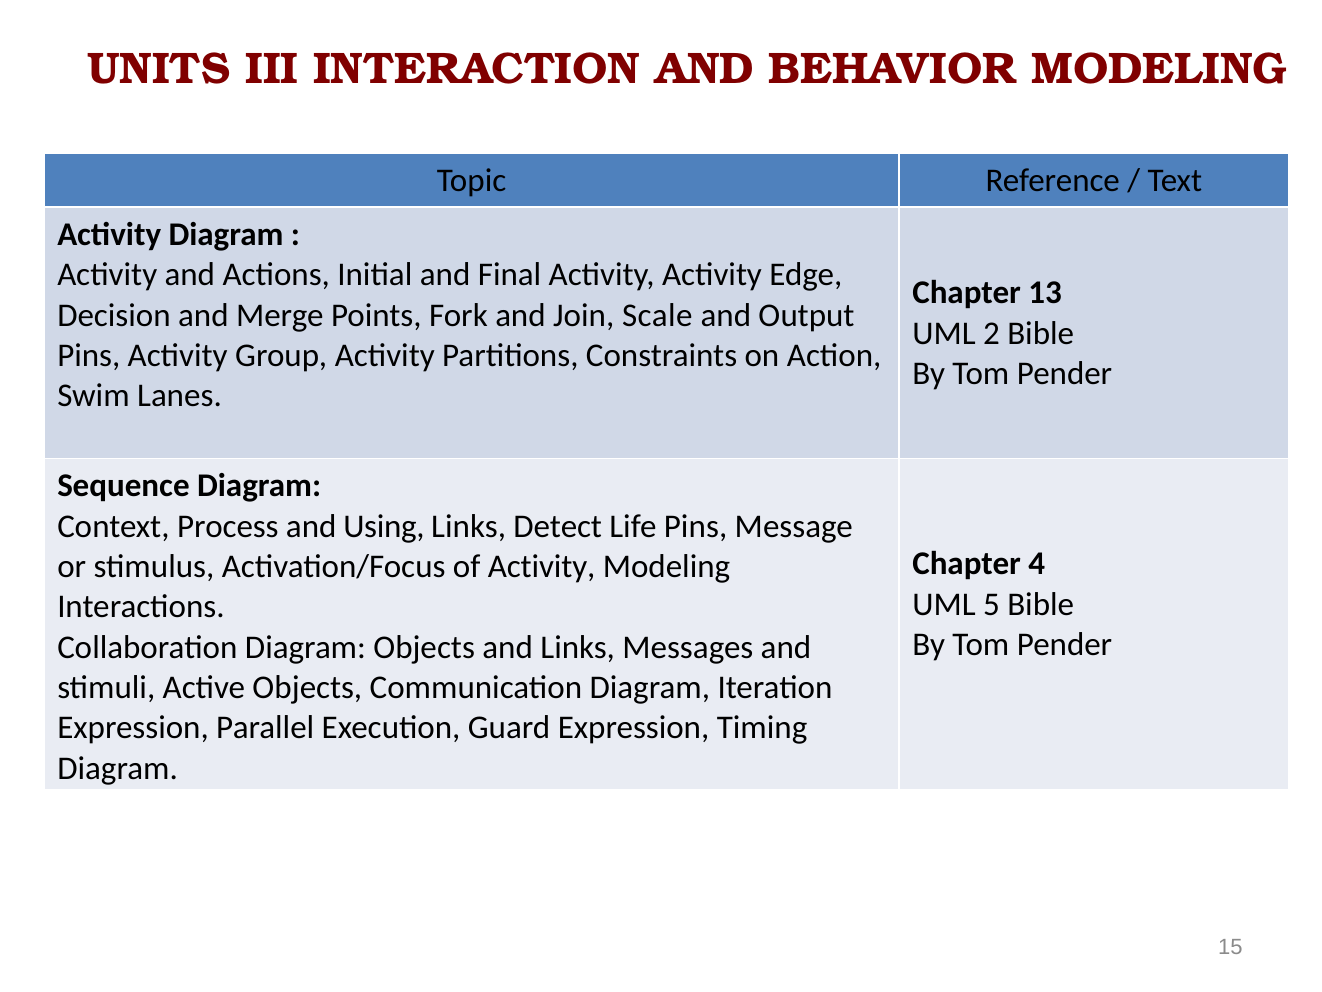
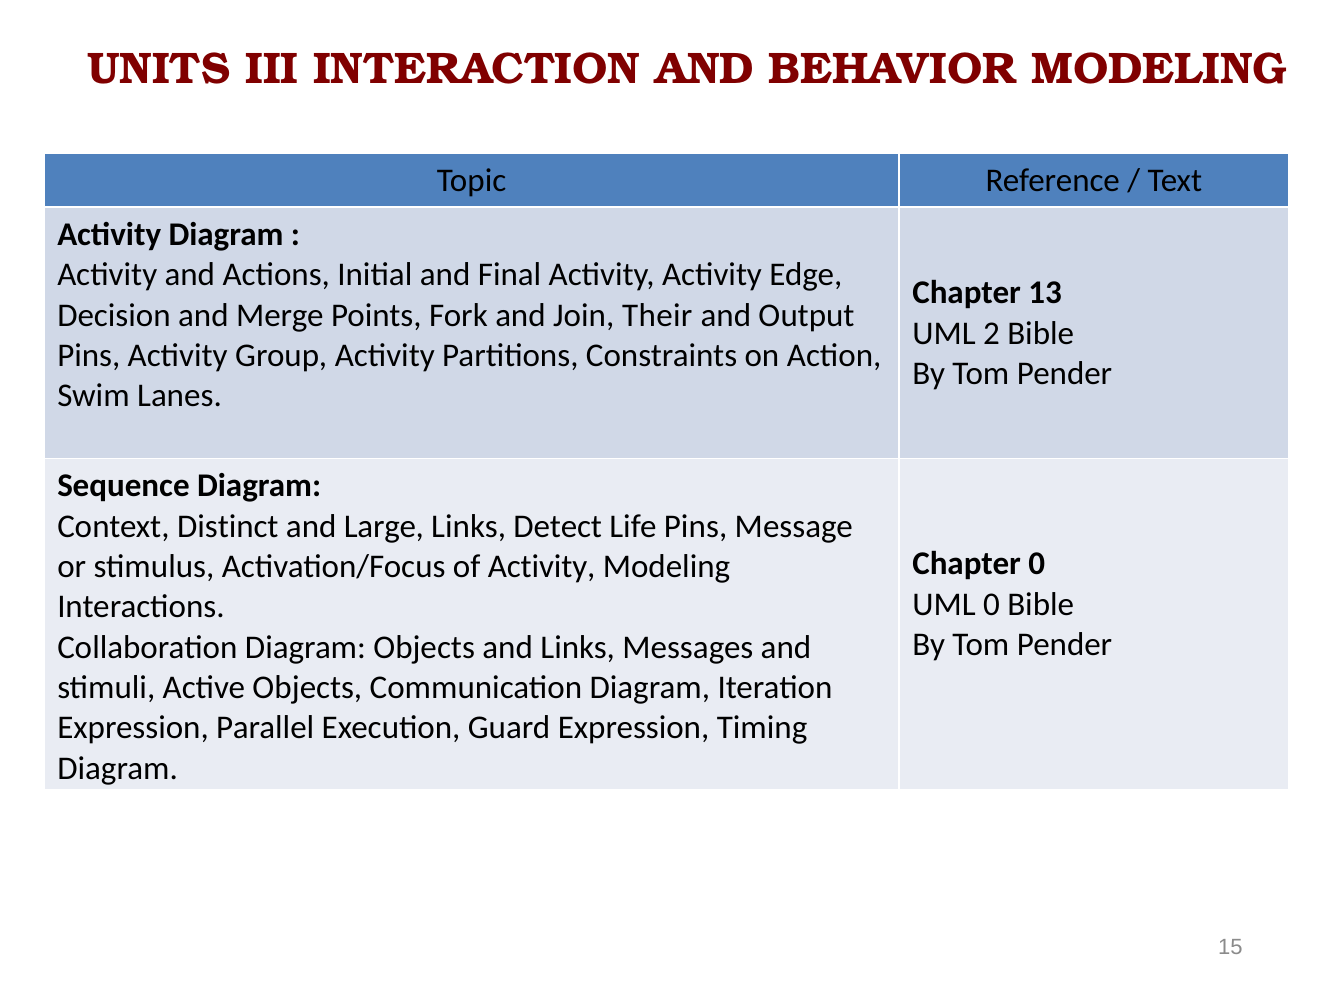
Scale: Scale -> Their
Process: Process -> Distinct
Using: Using -> Large
Chapter 4: 4 -> 0
UML 5: 5 -> 0
